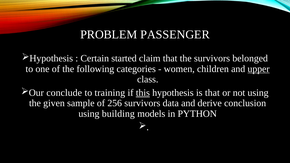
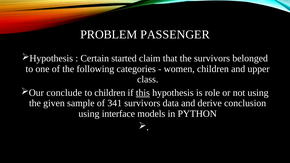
upper underline: present -> none
to training: training -> children
is that: that -> role
256: 256 -> 341
building: building -> interface
